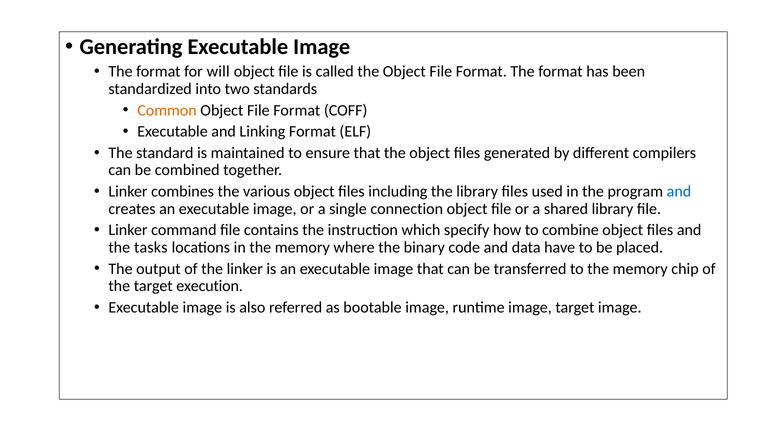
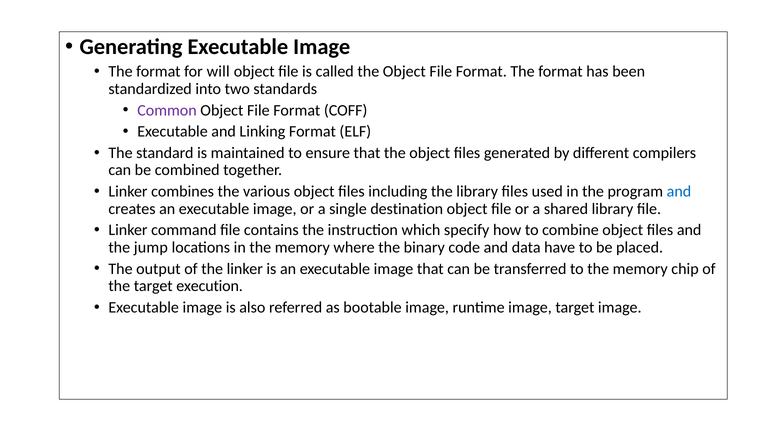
Common colour: orange -> purple
connection: connection -> destination
tasks: tasks -> jump
